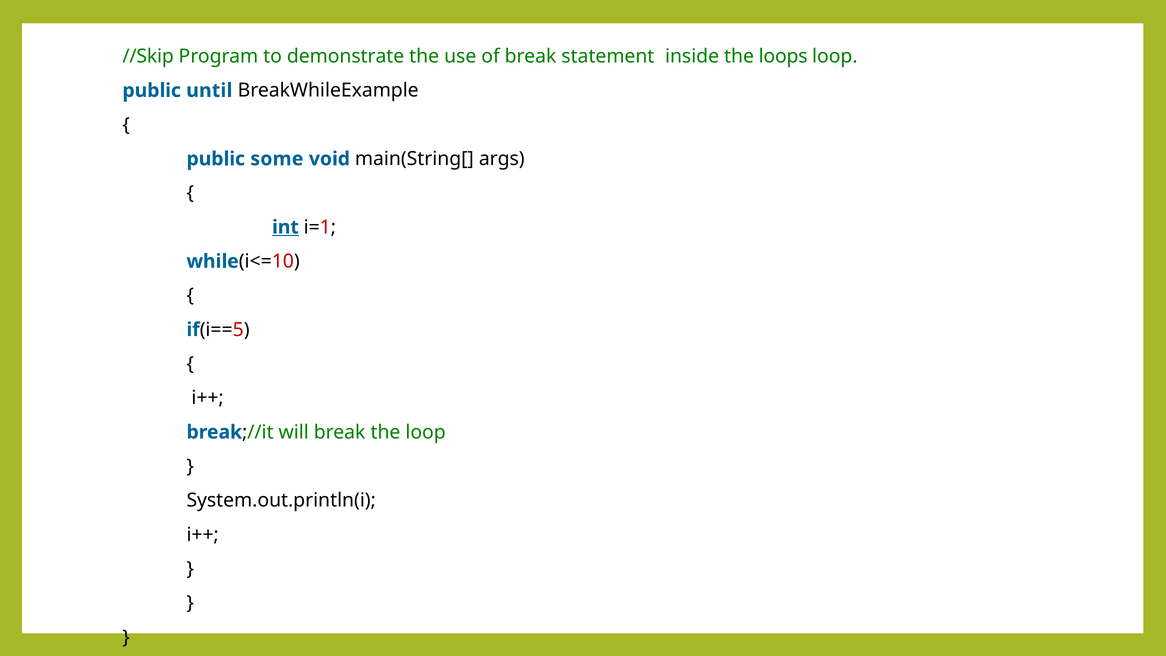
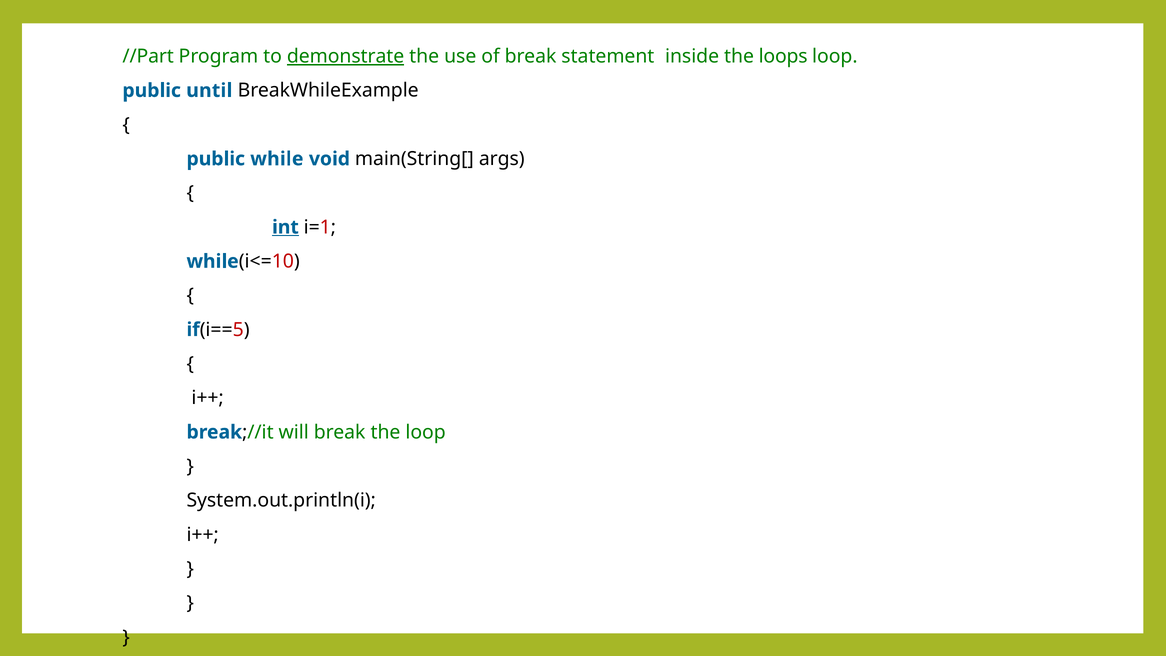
//Skip: //Skip -> //Part
demonstrate underline: none -> present
some: some -> while
